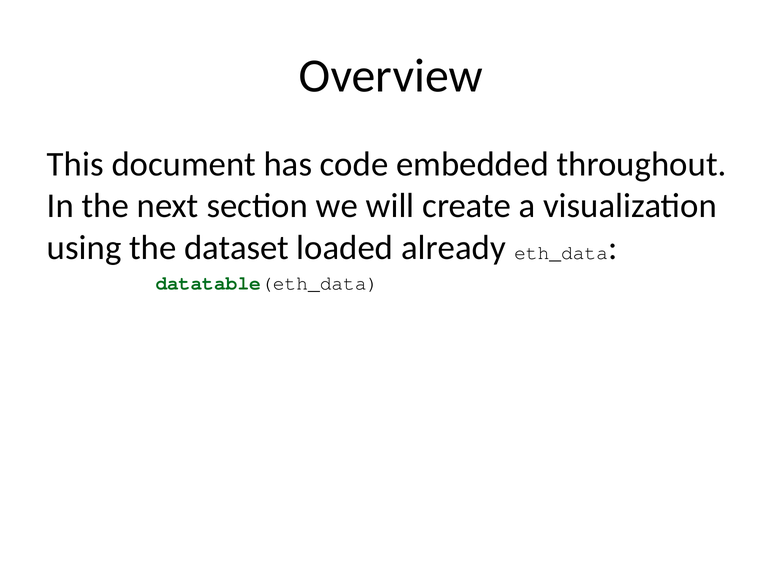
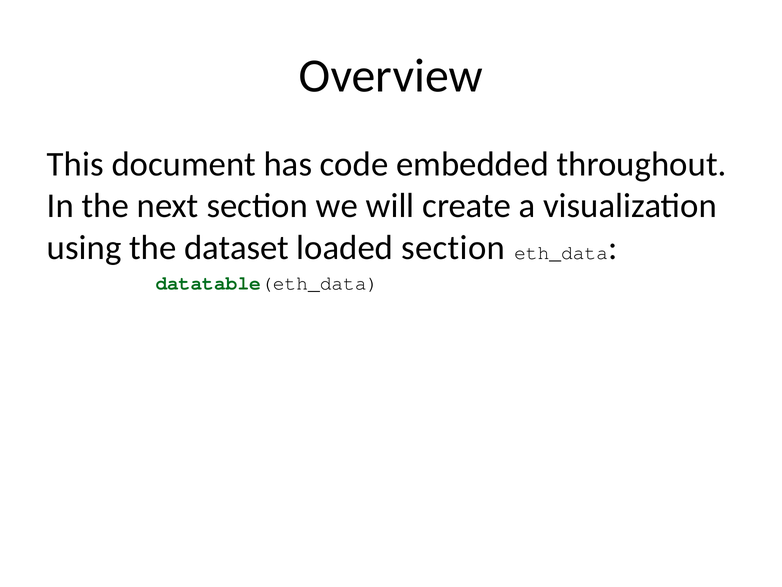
loaded already: already -> section
